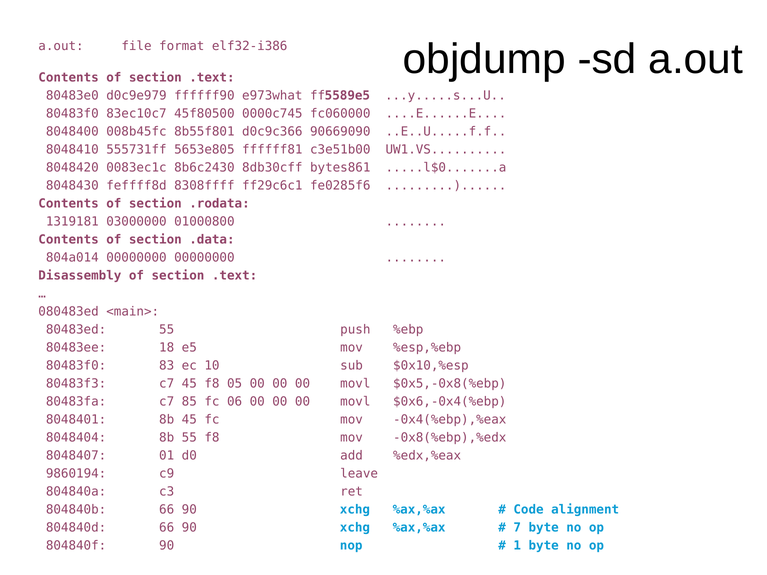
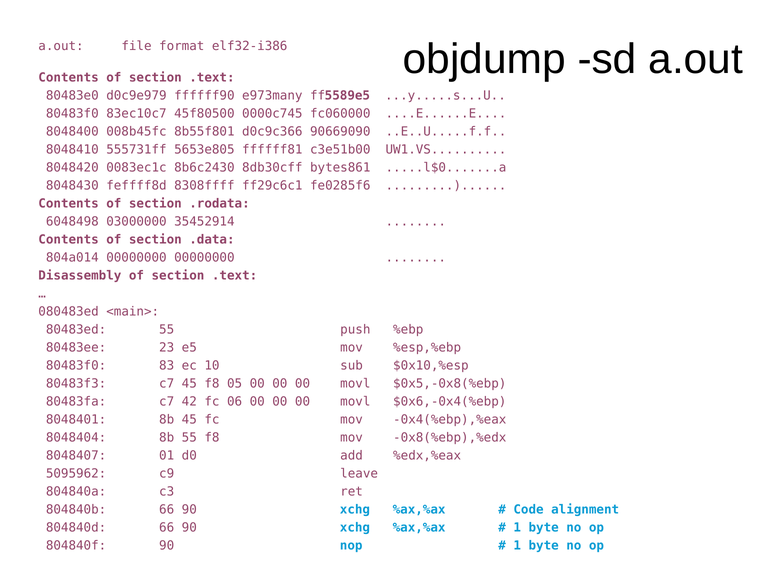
e973what: e973what -> e973many
1319181: 1319181 -> 6048498
01000800: 01000800 -> 35452914
18: 18 -> 23
85: 85 -> 42
9860194: 9860194 -> 5095962
7 at (517, 528): 7 -> 1
